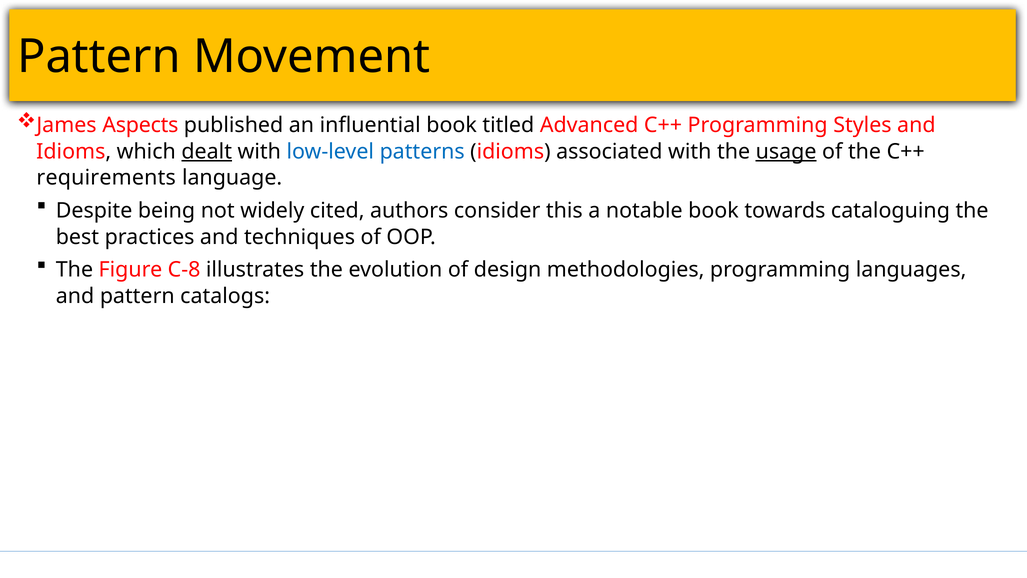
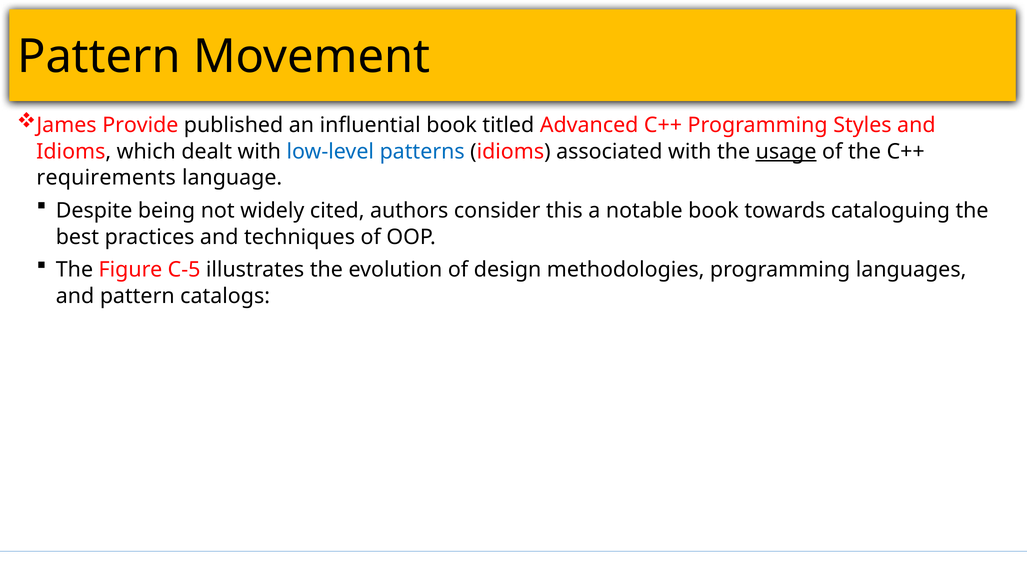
Aspects: Aspects -> Provide
dealt underline: present -> none
C-8: C-8 -> C-5
